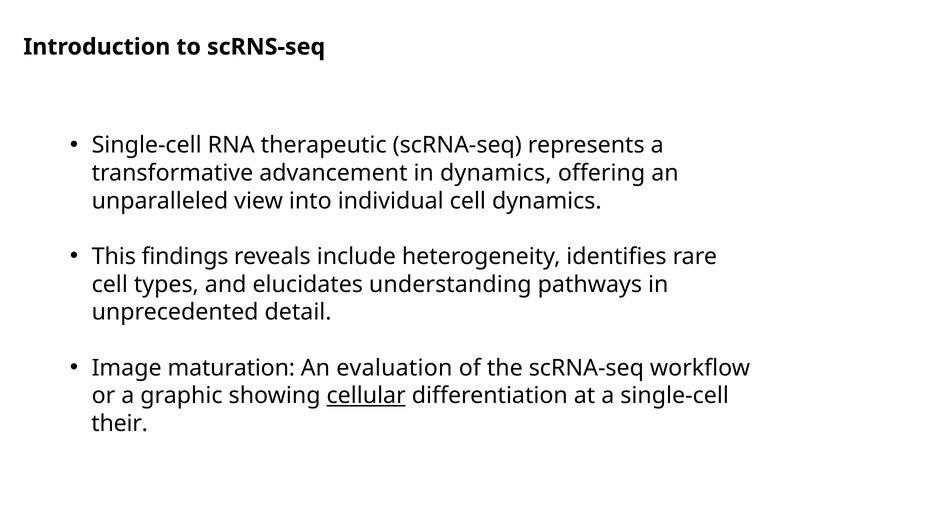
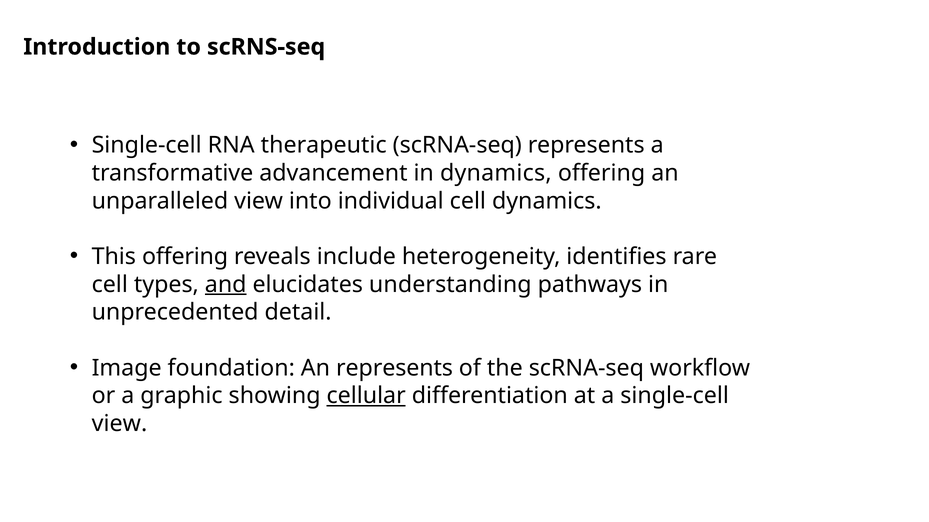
This findings: findings -> offering
and underline: none -> present
maturation: maturation -> foundation
An evaluation: evaluation -> represents
their at (120, 424): their -> view
